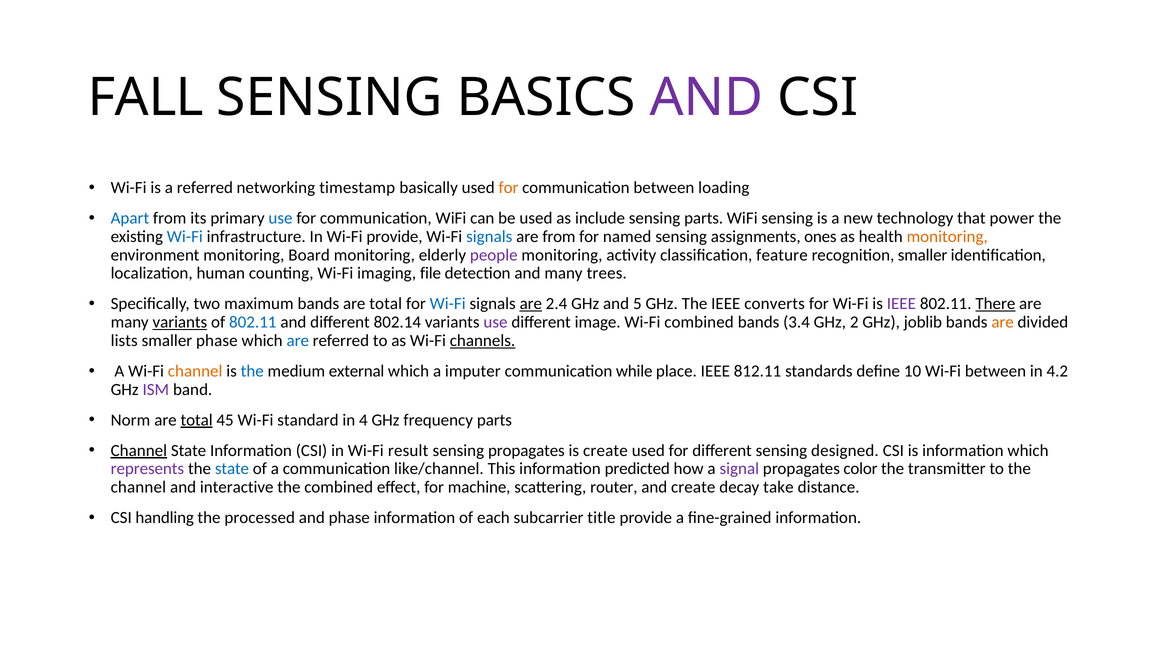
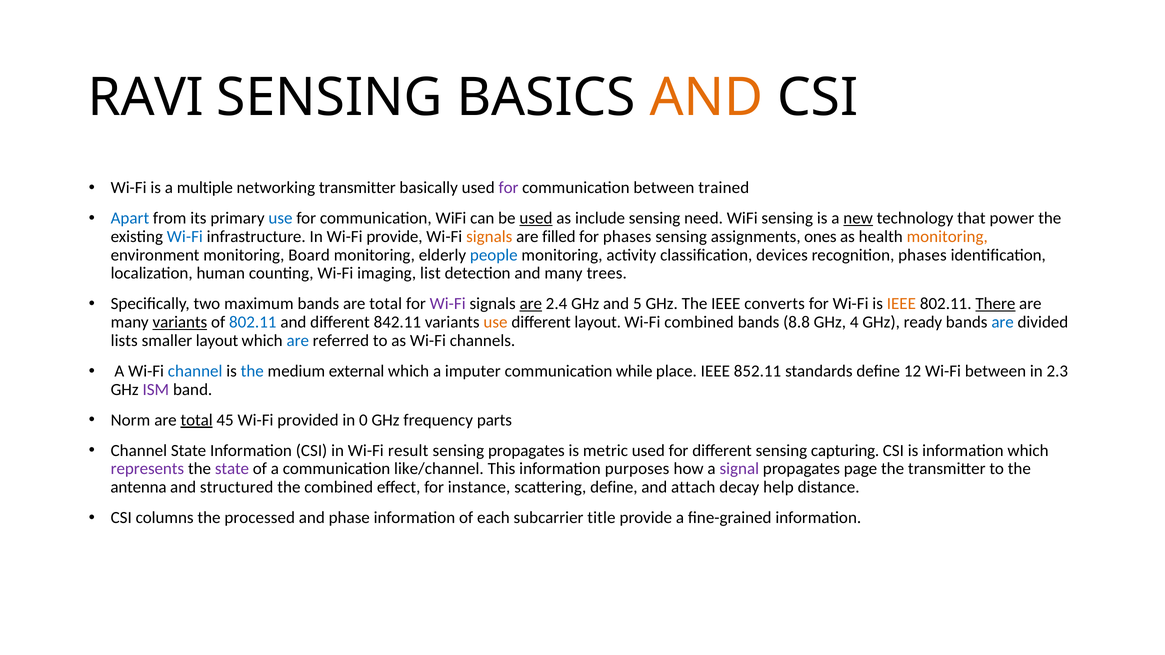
FALL: FALL -> RAVI
AND at (706, 98) colour: purple -> orange
a referred: referred -> multiple
networking timestamp: timestamp -> transmitter
for at (509, 188) colour: orange -> purple
loading: loading -> trained
used at (536, 218) underline: none -> present
sensing parts: parts -> need
new underline: none -> present
signals at (489, 237) colour: blue -> orange
are from: from -> filled
for named: named -> phases
people colour: purple -> blue
feature: feature -> devices
recognition smaller: smaller -> phases
file: file -> list
Wi-Fi at (448, 304) colour: blue -> purple
IEEE at (901, 304) colour: purple -> orange
802.14: 802.14 -> 842.11
use at (495, 322) colour: purple -> orange
different image: image -> layout
3.4: 3.4 -> 8.8
2: 2 -> 4
joblib: joblib -> ready
are at (1003, 322) colour: orange -> blue
smaller phase: phase -> layout
channels underline: present -> none
channel at (195, 371) colour: orange -> blue
812.11: 812.11 -> 852.11
10: 10 -> 12
4.2: 4.2 -> 2.3
standard: standard -> provided
4: 4 -> 0
Channel at (139, 451) underline: present -> none
is create: create -> metric
designed: designed -> capturing
state at (232, 469) colour: blue -> purple
predicted: predicted -> purposes
color: color -> page
channel at (138, 487): channel -> antenna
interactive: interactive -> structured
machine: machine -> instance
scattering router: router -> define
and create: create -> attach
take: take -> help
handling: handling -> columns
